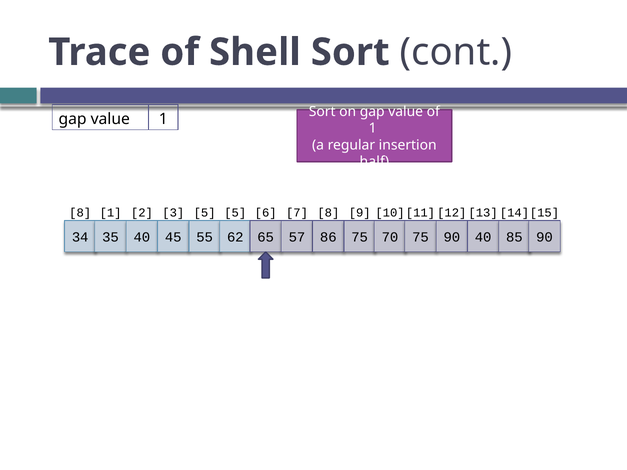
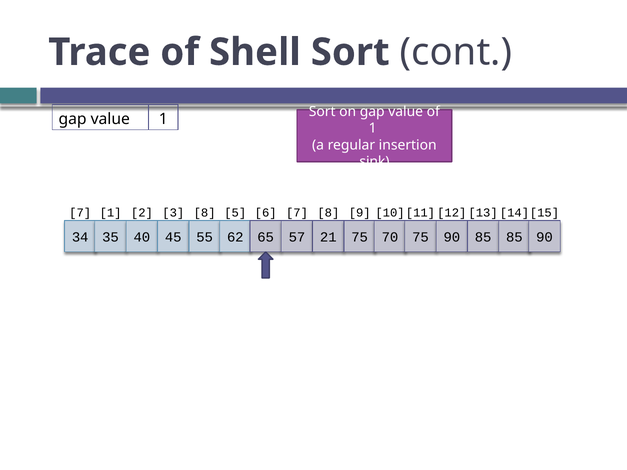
half: half -> sink
8 at (80, 213): 8 -> 7
3 5: 5 -> 8
86: 86 -> 21
90 40: 40 -> 85
